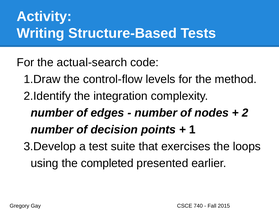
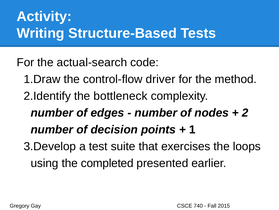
levels: levels -> driver
integration: integration -> bottleneck
